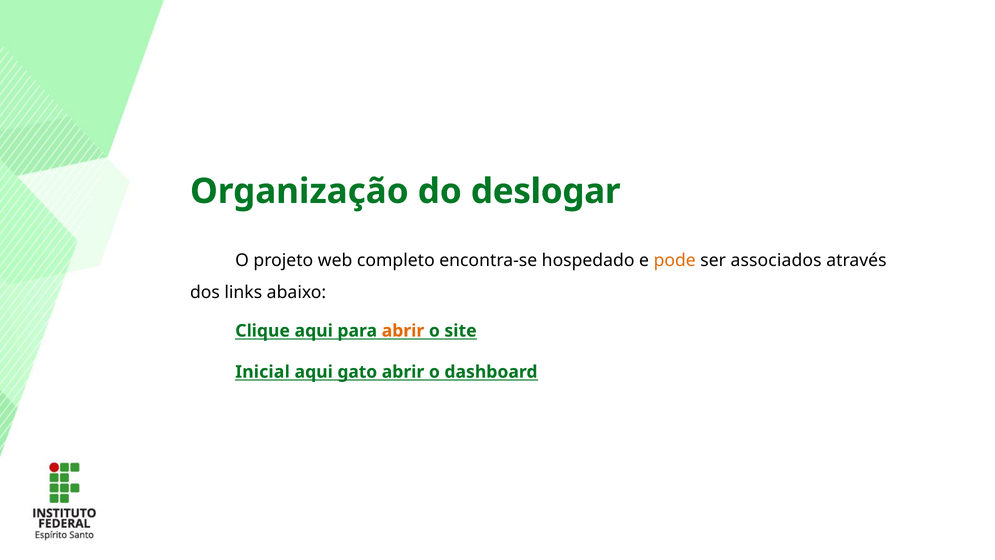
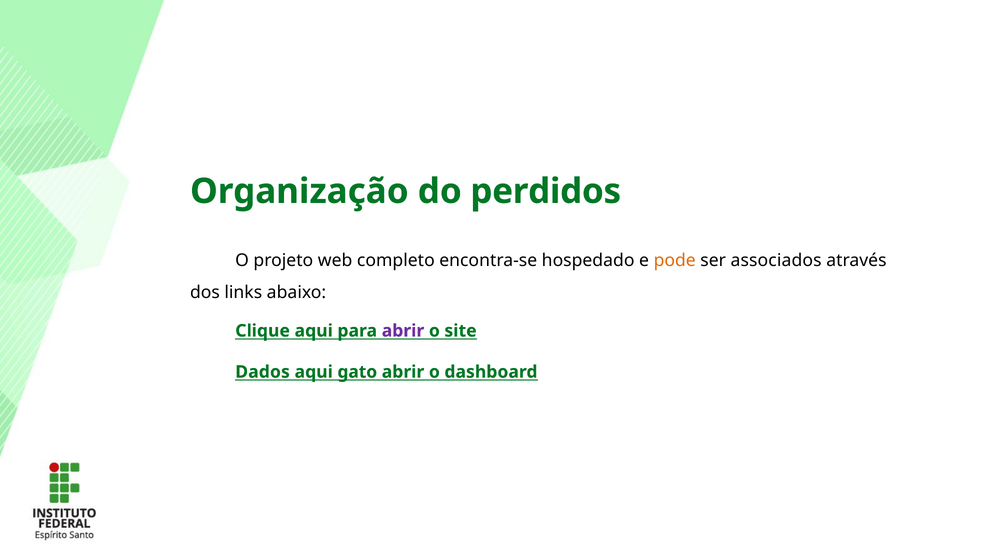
deslogar: deslogar -> perdidos
abrir at (403, 331) colour: orange -> purple
Inicial: Inicial -> Dados
